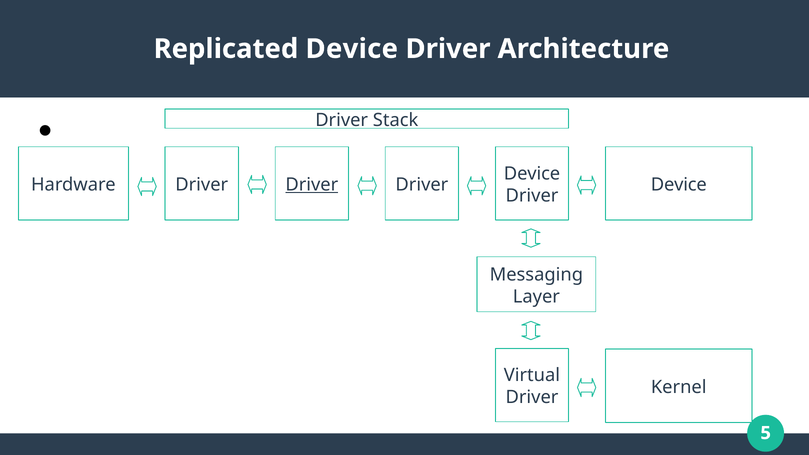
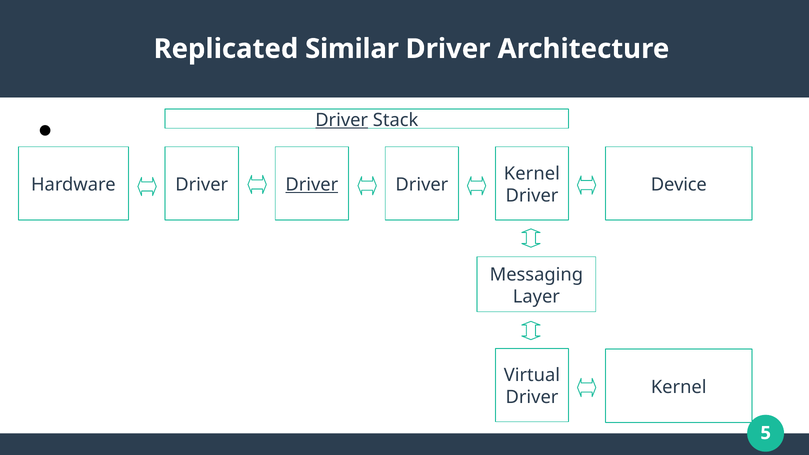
Replicated Device: Device -> Similar
Driver at (342, 120) underline: none -> present
Device at (532, 174): Device -> Kernel
